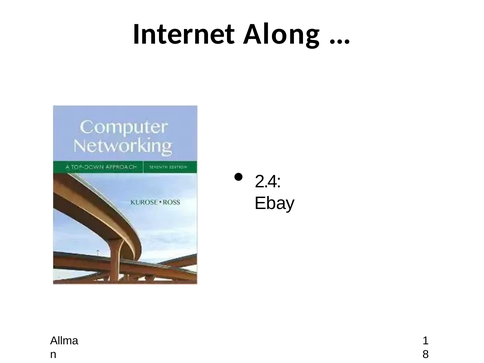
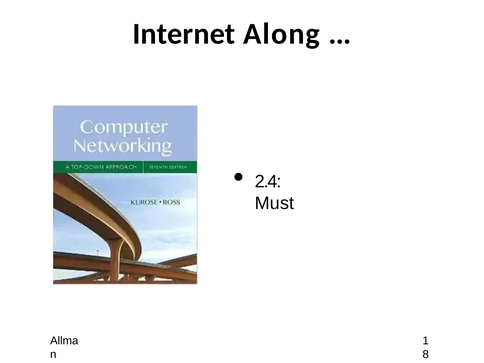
Ebay: Ebay -> Must
